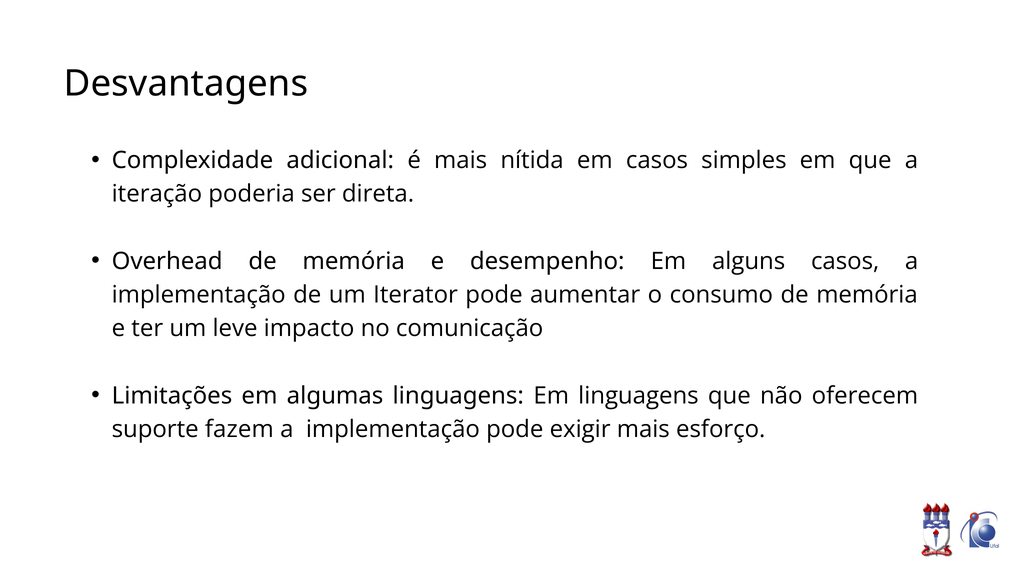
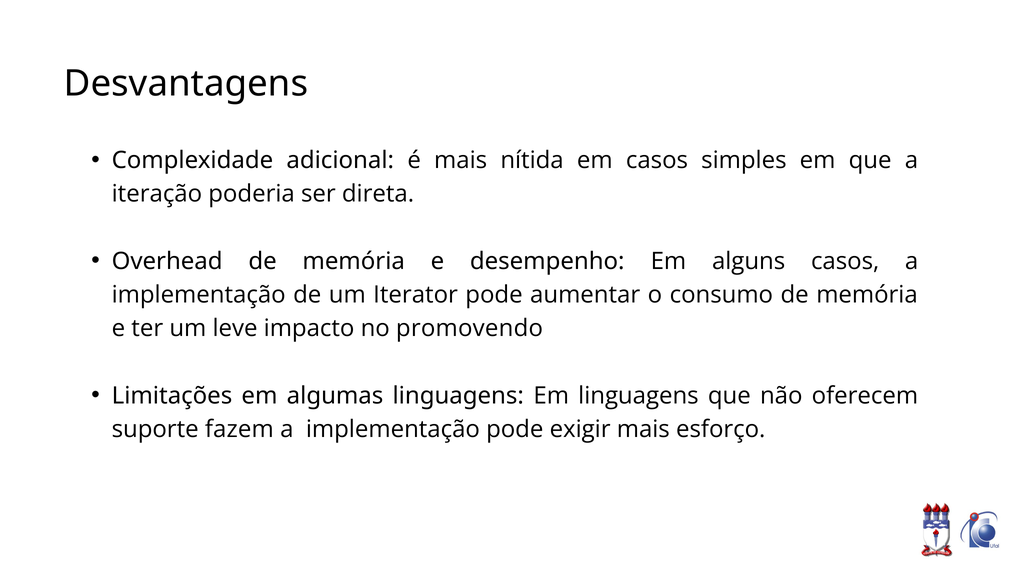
comunicação: comunicação -> promovendo
